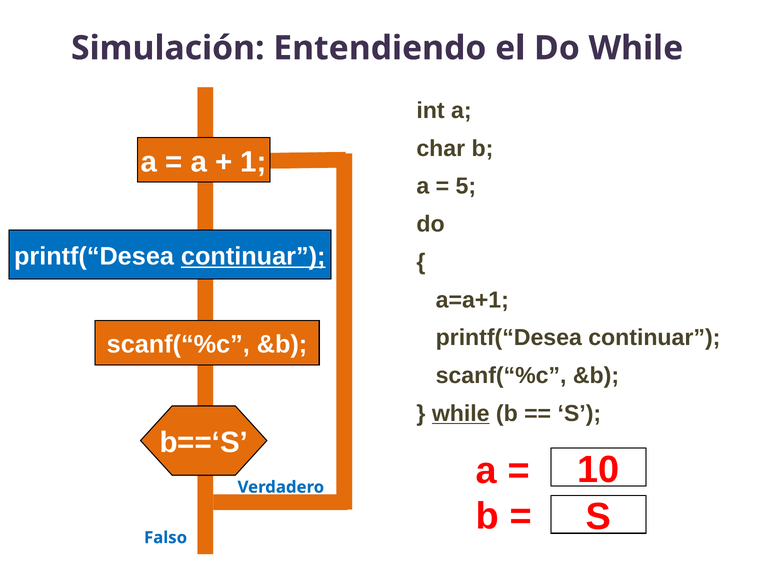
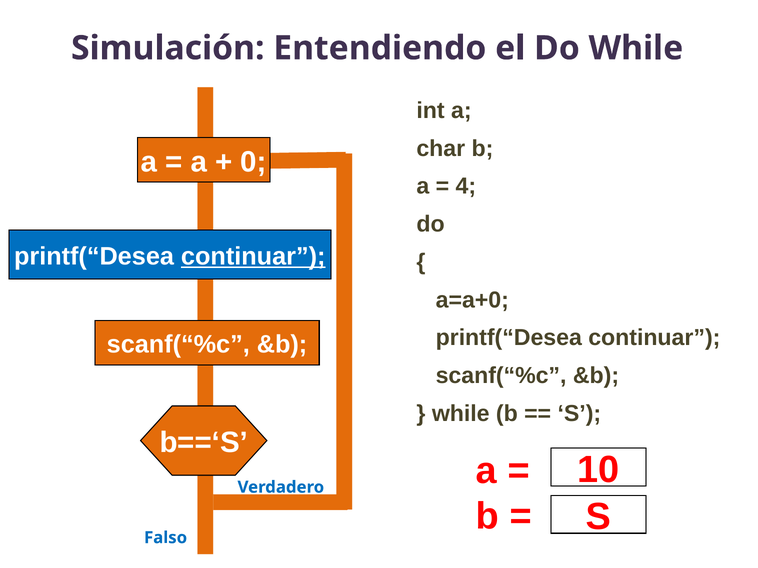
1: 1 -> 0
5: 5 -> 4
a=a+1: a=a+1 -> a=a+0
while at (461, 414) underline: present -> none
